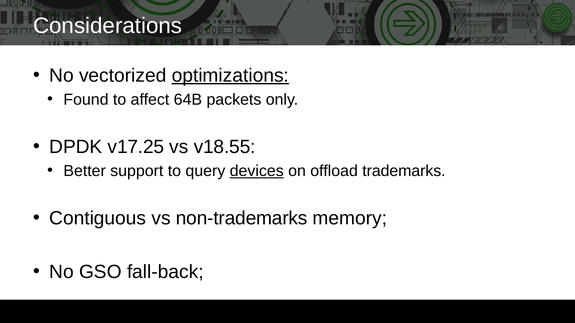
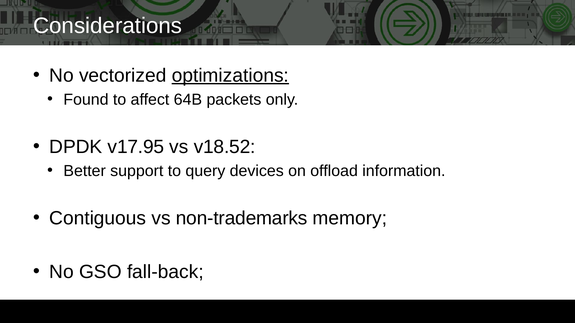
v17.25: v17.25 -> v17.95
v18.55: v18.55 -> v18.52
devices underline: present -> none
trademarks: trademarks -> information
